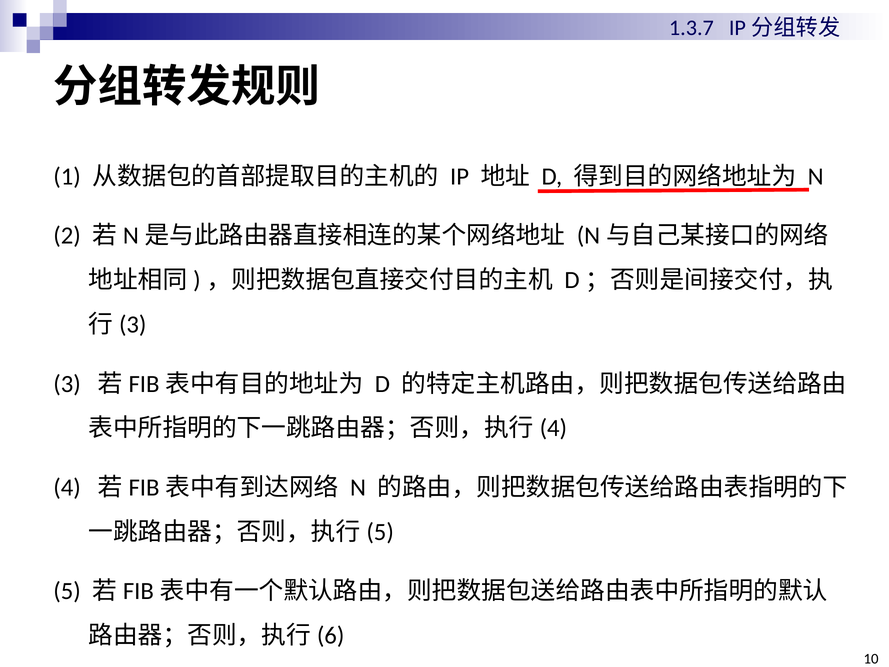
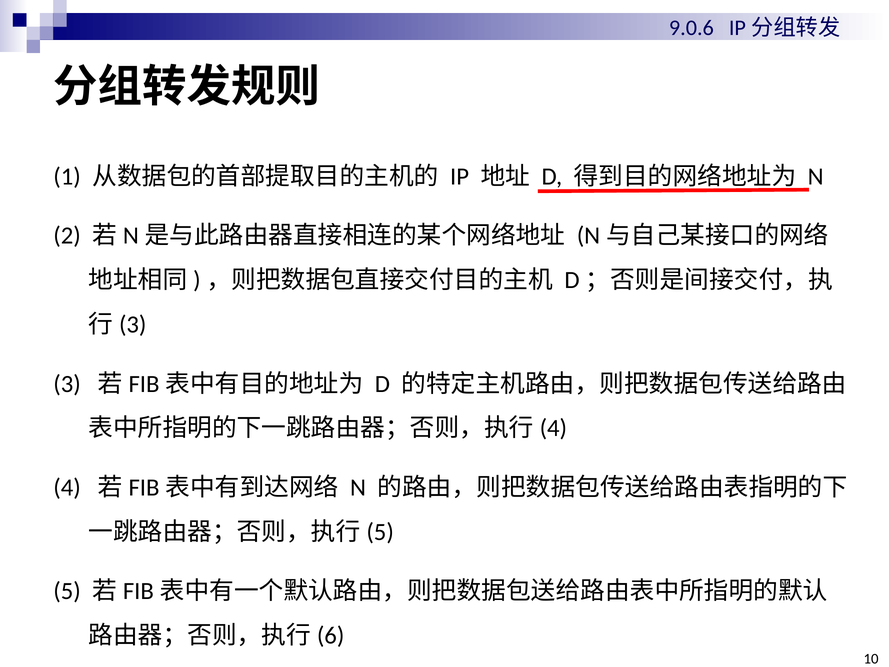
1.3.7: 1.3.7 -> 9.0.6
